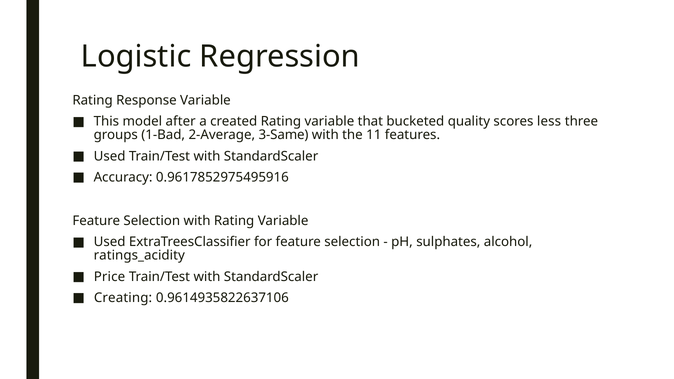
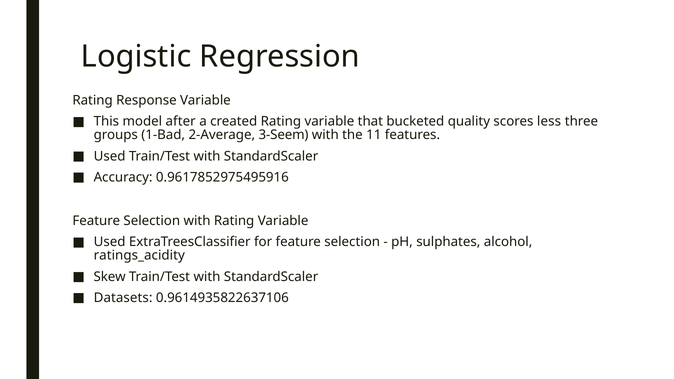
3-Same: 3-Same -> 3-Seem
Price: Price -> Skew
Creating: Creating -> Datasets
